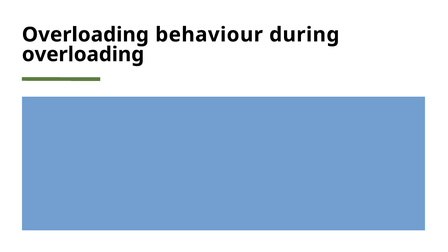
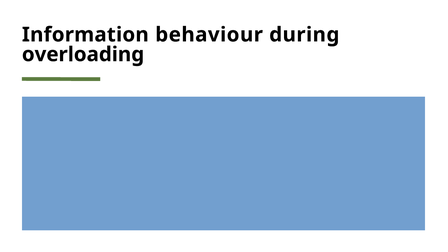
Overloading at (85, 35): Overloading -> Information
